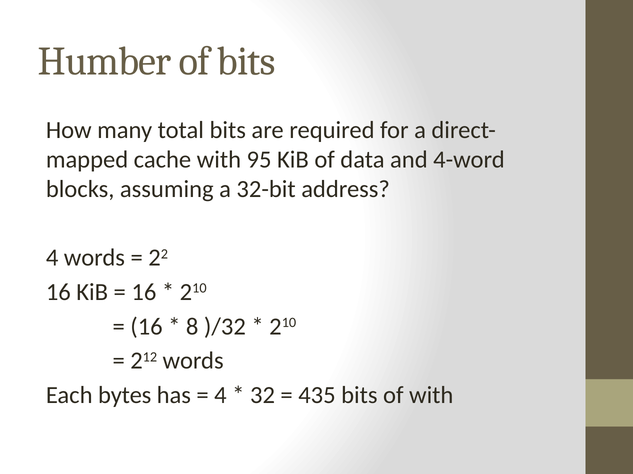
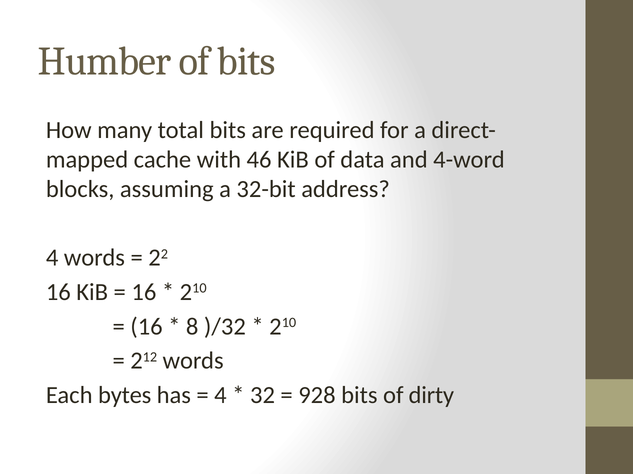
95: 95 -> 46
435: 435 -> 928
of with: with -> dirty
